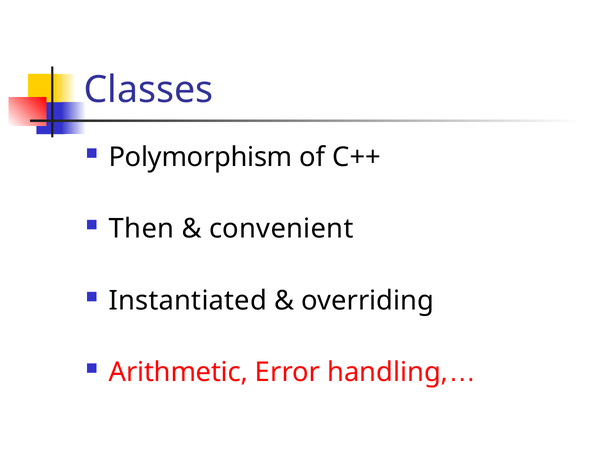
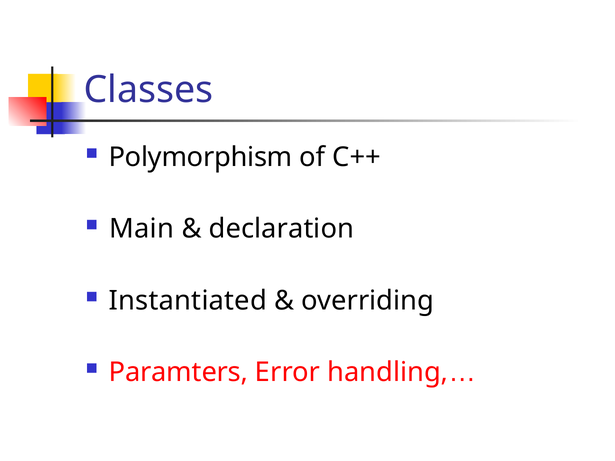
Then: Then -> Main
convenient: convenient -> declaration
Arithmetic: Arithmetic -> Paramters
